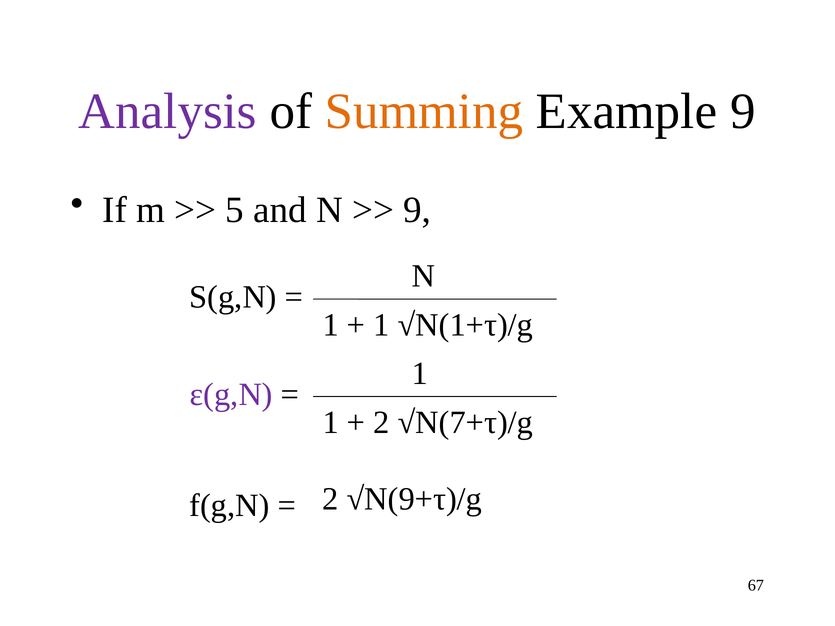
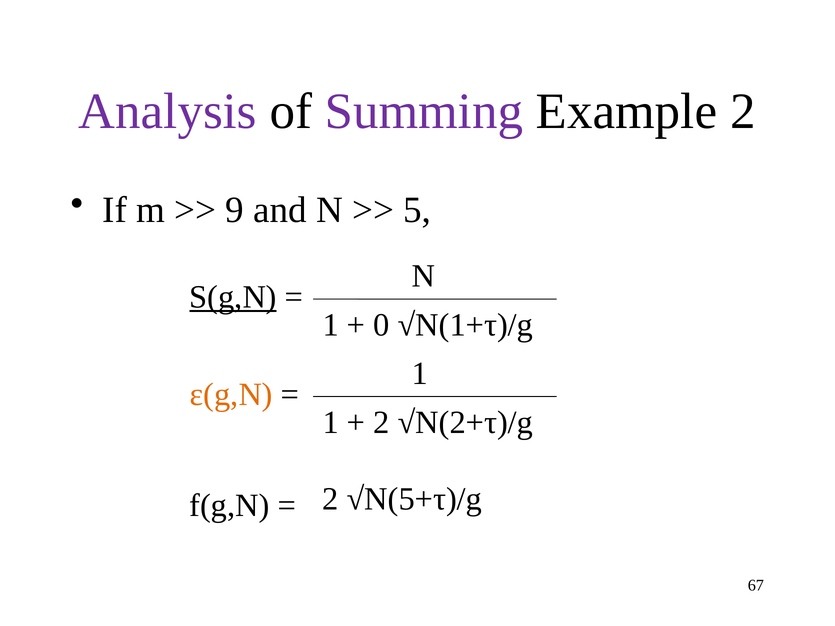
Summing colour: orange -> purple
Example 9: 9 -> 2
5: 5 -> 9
9 at (417, 210): 9 -> 5
S(g,N underline: none -> present
1 at (381, 325): 1 -> 0
ε(g,N colour: purple -> orange
√N(7+τ)/g: √N(7+τ)/g -> √N(2+τ)/g
√N(9+τ)/g: √N(9+τ)/g -> √N(5+τ)/g
